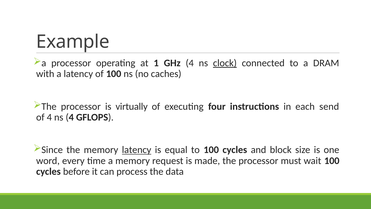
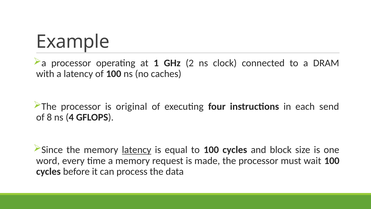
GHz 4: 4 -> 2
clock underline: present -> none
virtually: virtually -> original
of 4: 4 -> 8
